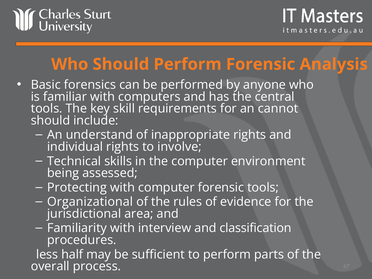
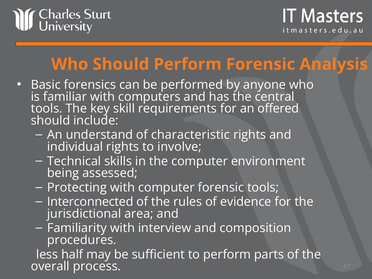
cannot: cannot -> offered
inappropriate: inappropriate -> characteristic
Organizational: Organizational -> Interconnected
classification: classification -> composition
